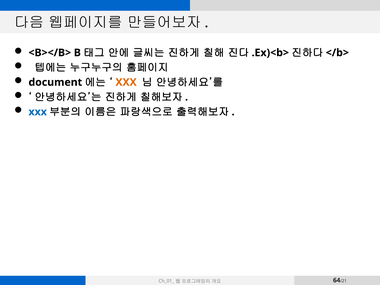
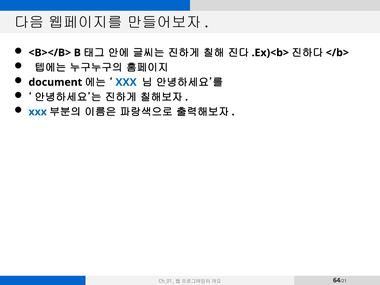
XXX at (126, 82) colour: orange -> blue
